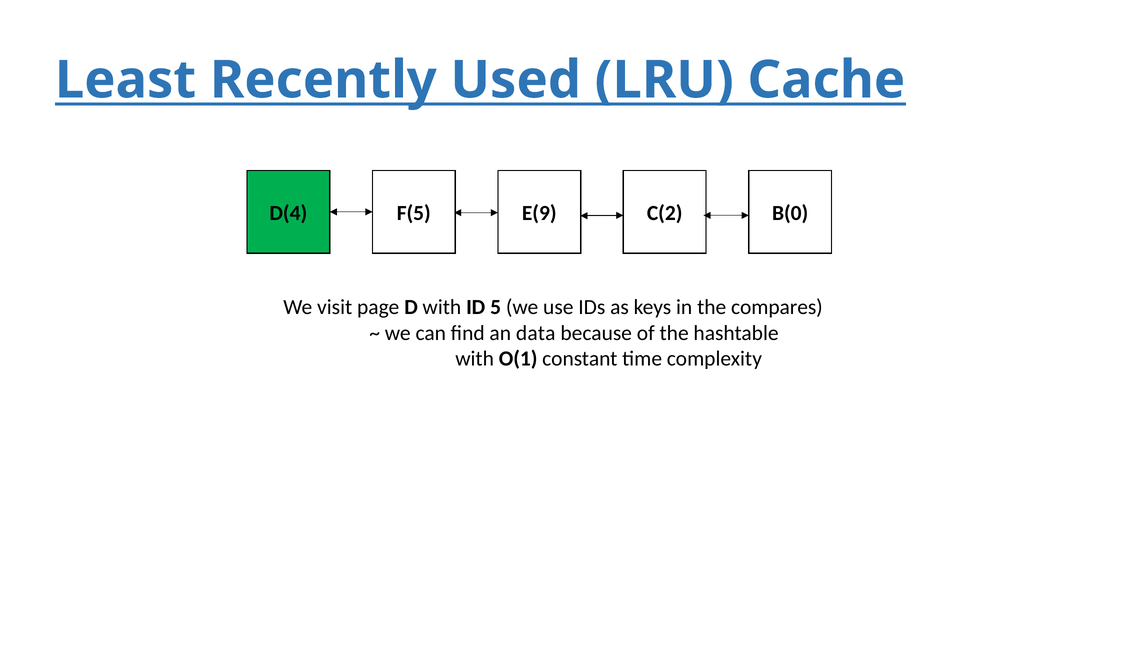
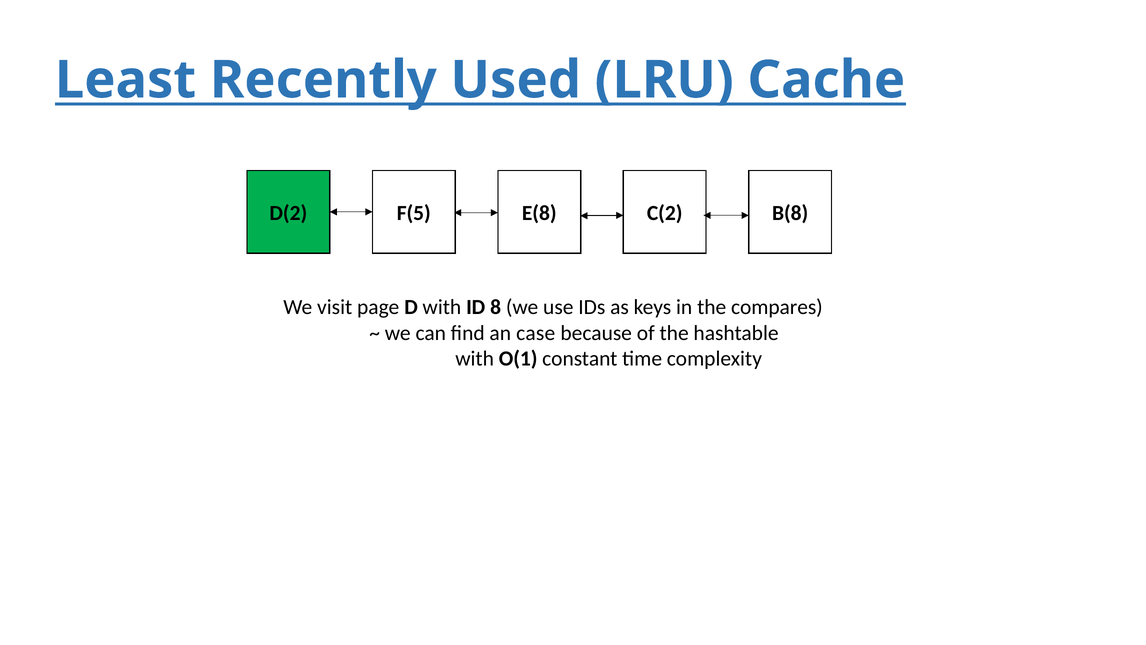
D(4: D(4 -> D(2
E(9: E(9 -> E(8
B(0: B(0 -> B(8
5: 5 -> 8
data: data -> case
